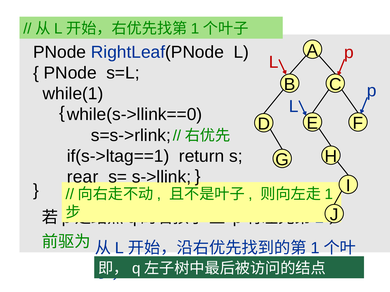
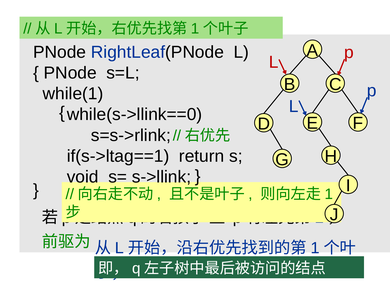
rear: rear -> void
